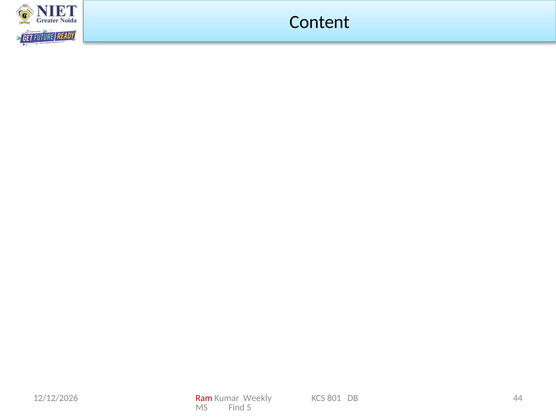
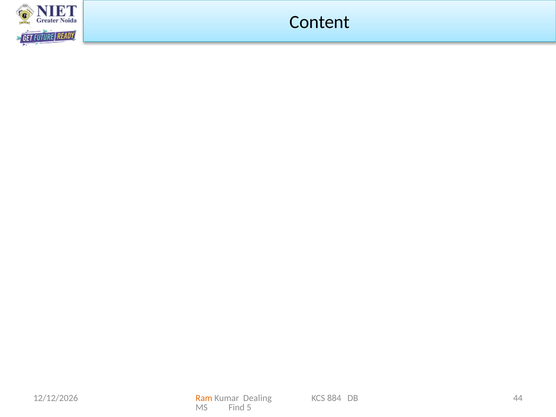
Ram colour: red -> orange
Weekly: Weekly -> Dealing
801: 801 -> 884
